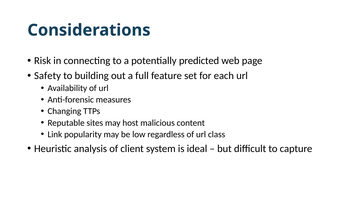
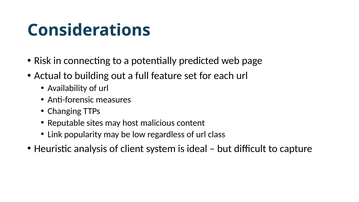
Safety: Safety -> Actual
